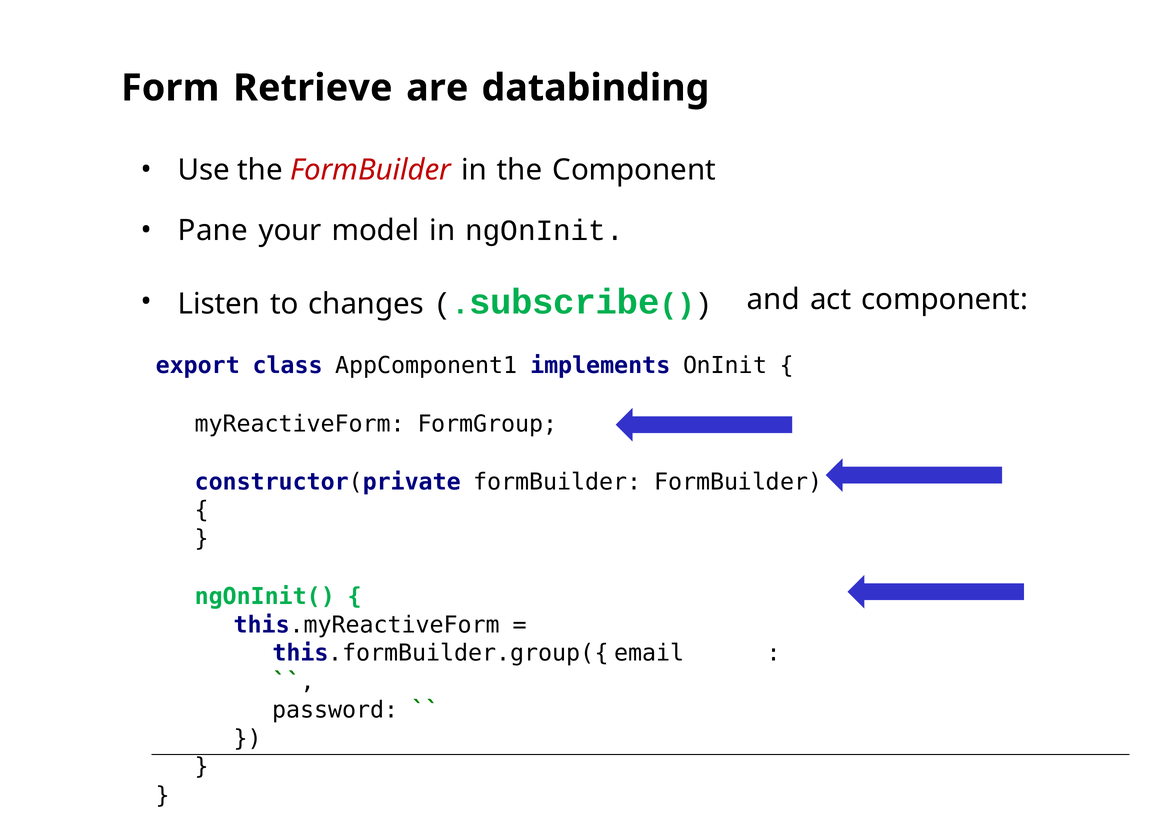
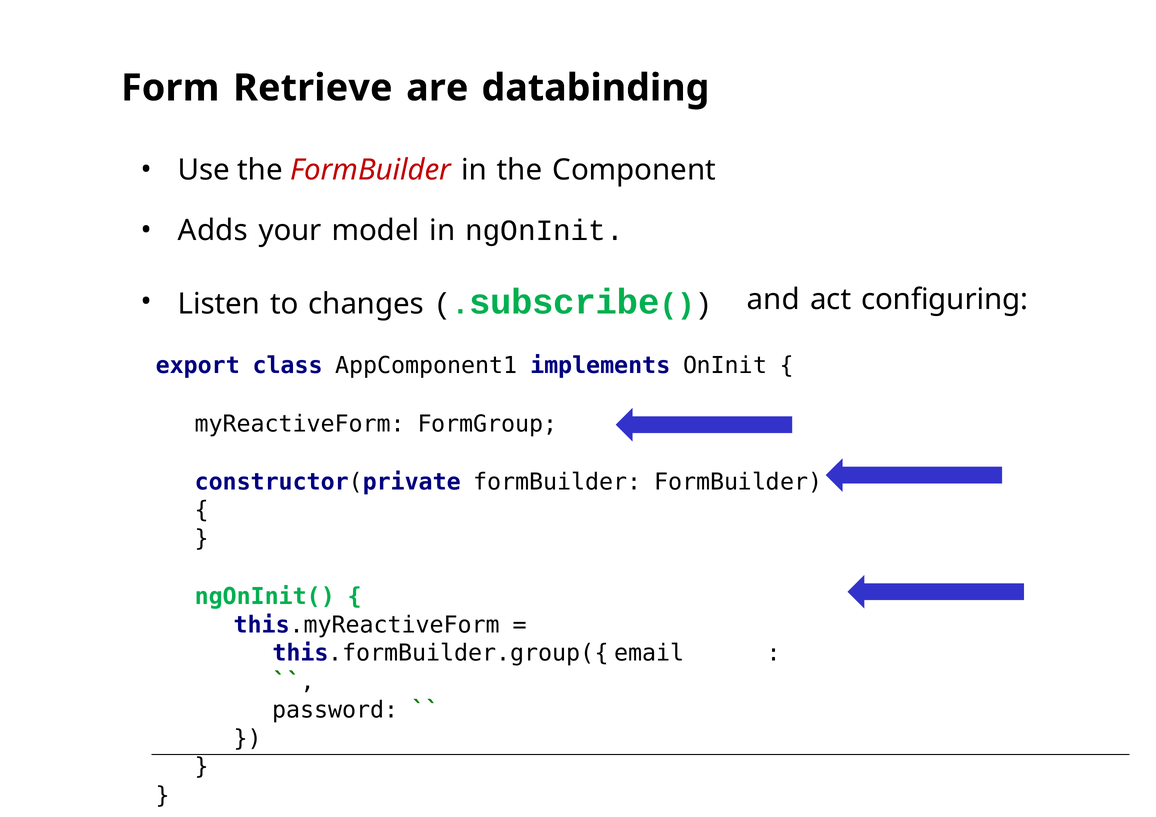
Pane: Pane -> Adds
act component: component -> configuring
